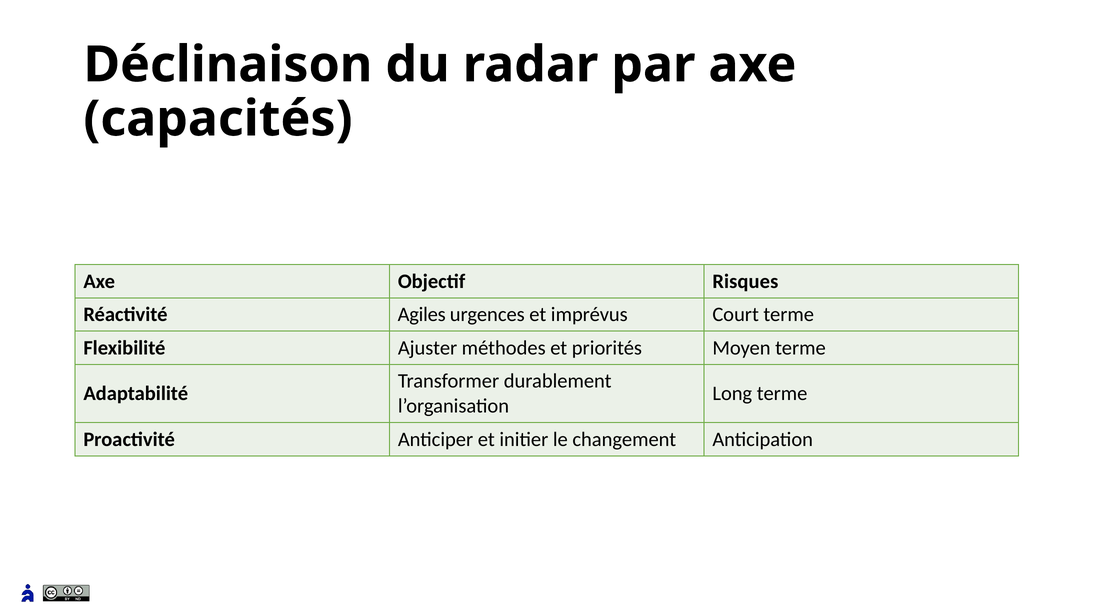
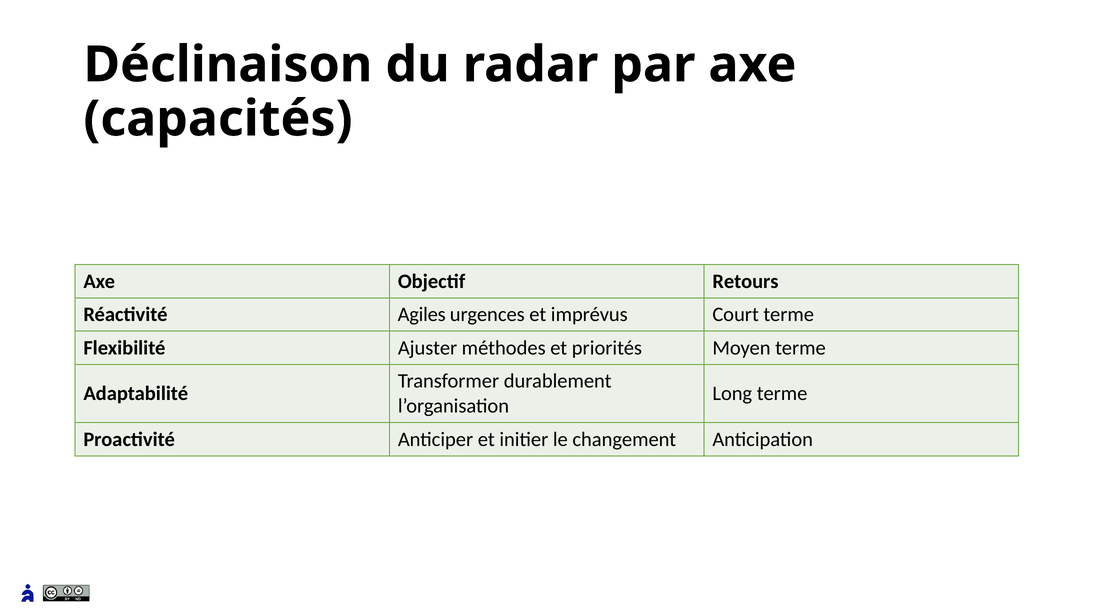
Risques: Risques -> Retours
